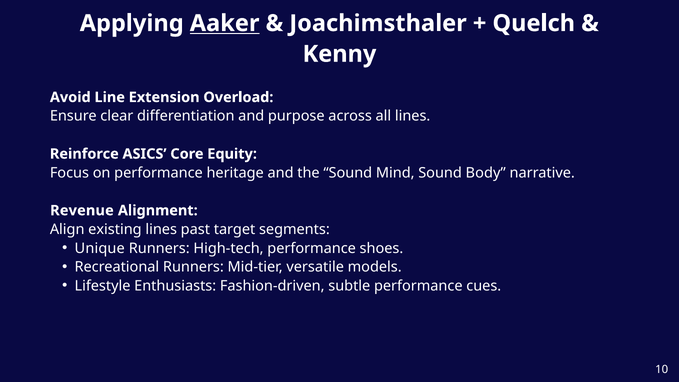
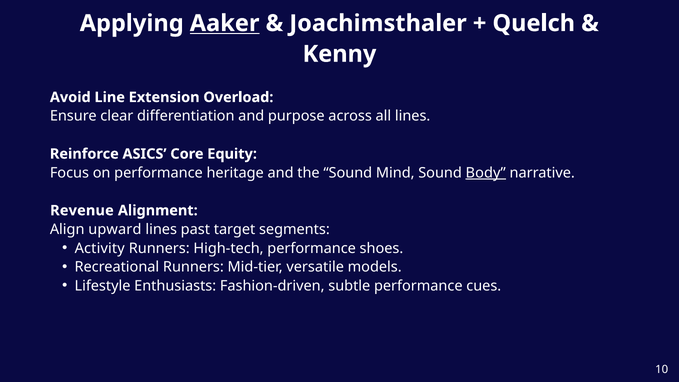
Body underline: none -> present
existing: existing -> upward
Unique: Unique -> Activity
